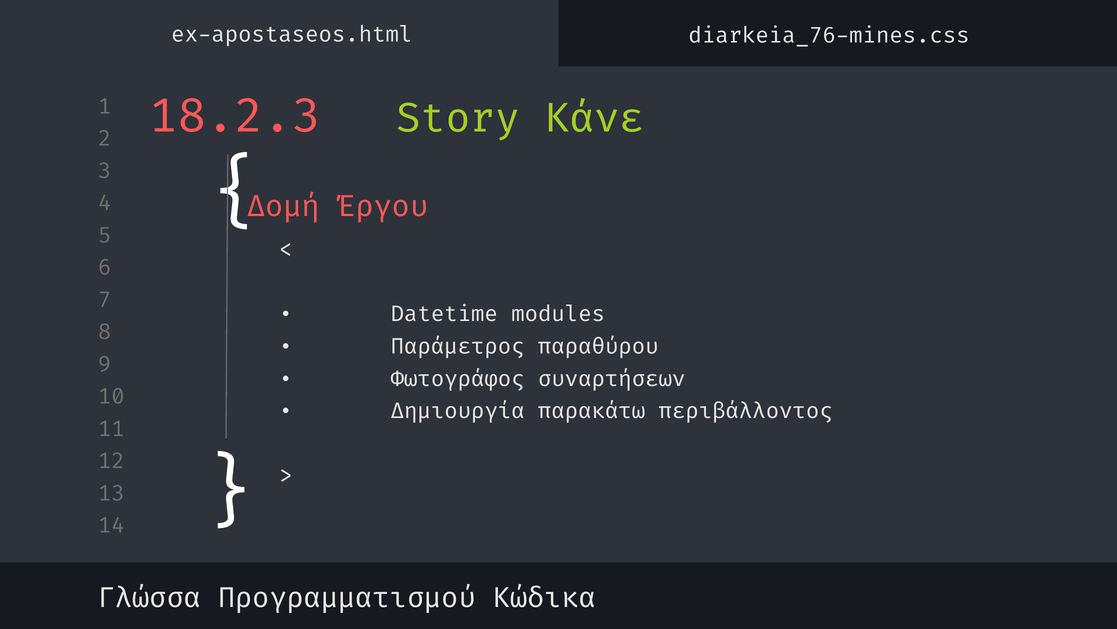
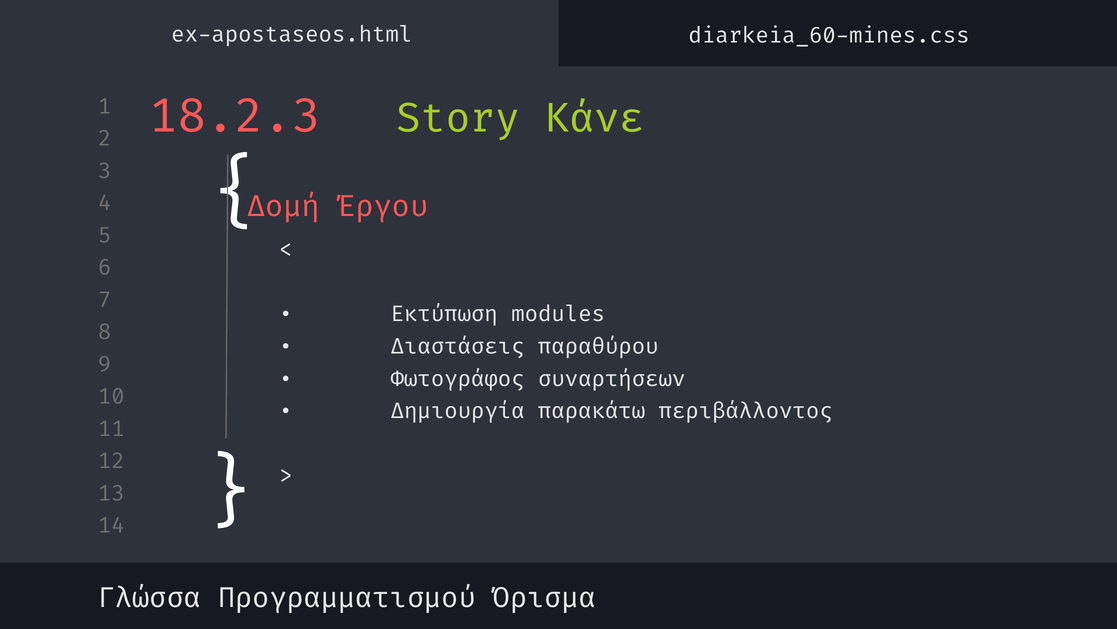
diarkeia_76-mines.css: diarkeia_76-mines.css -> diarkeia_60-mines.css
Datetime: Datetime -> Εκτύπωση
Παράμετρος: Παράμετρος -> Διαστάσεις
Κώδικα: Κώδικα -> Όρισμα
